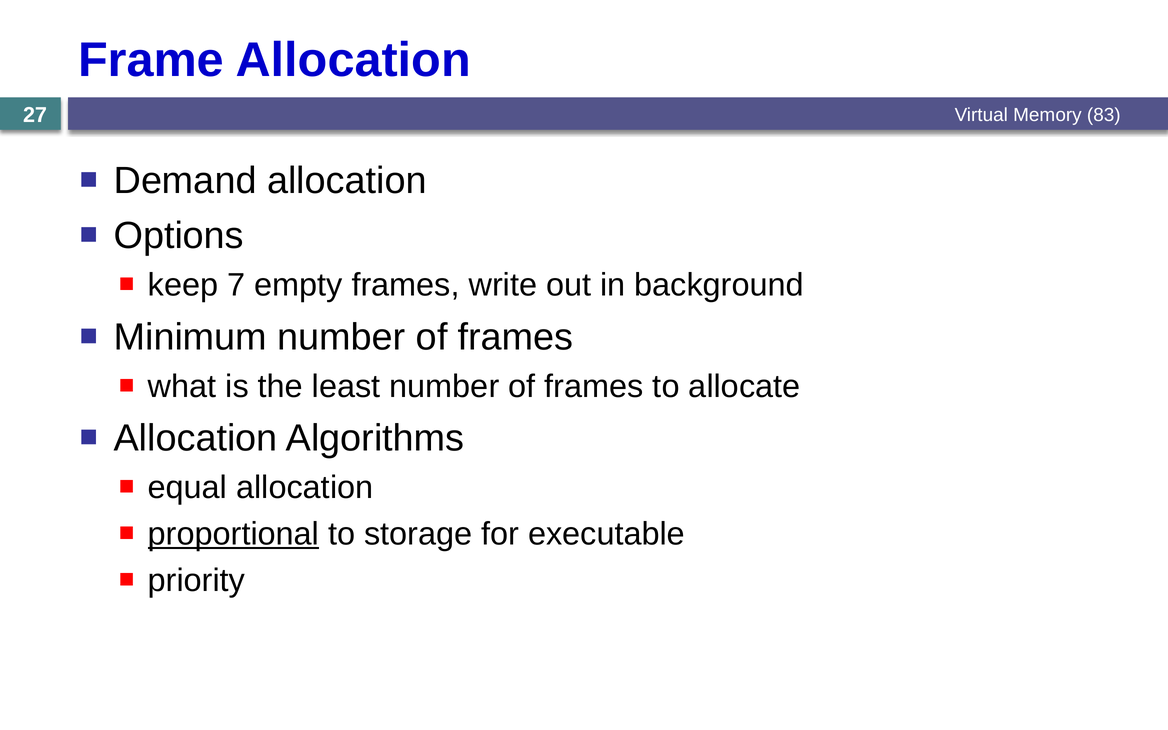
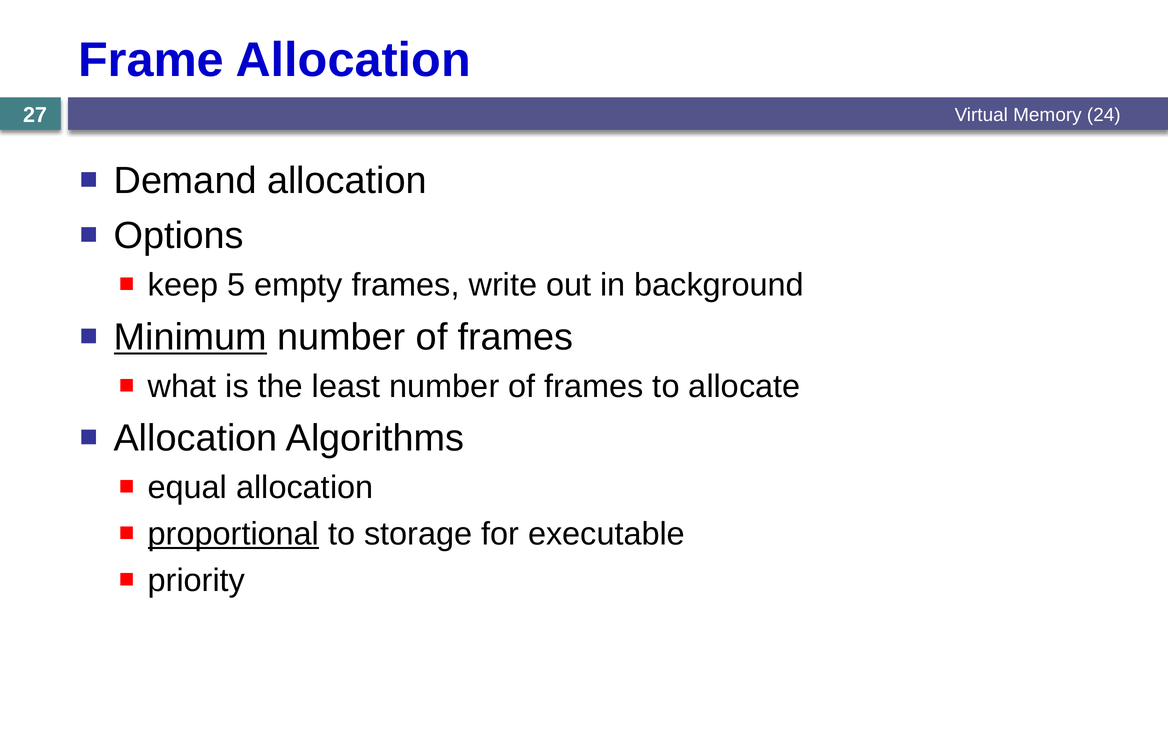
83: 83 -> 24
7: 7 -> 5
Minimum underline: none -> present
